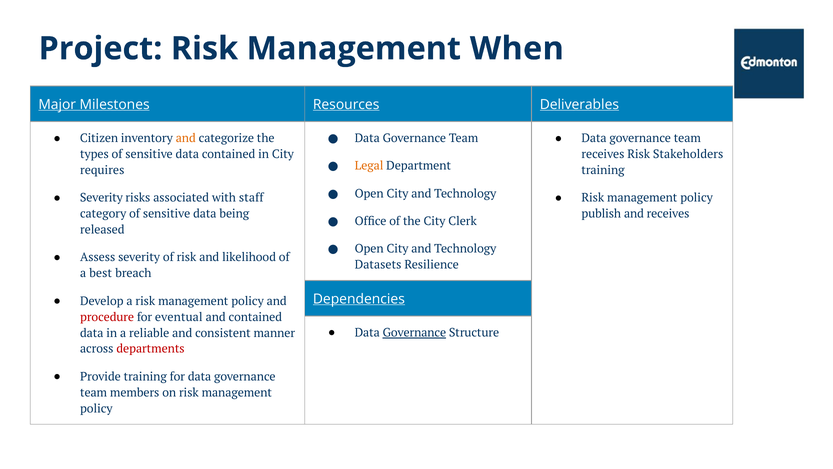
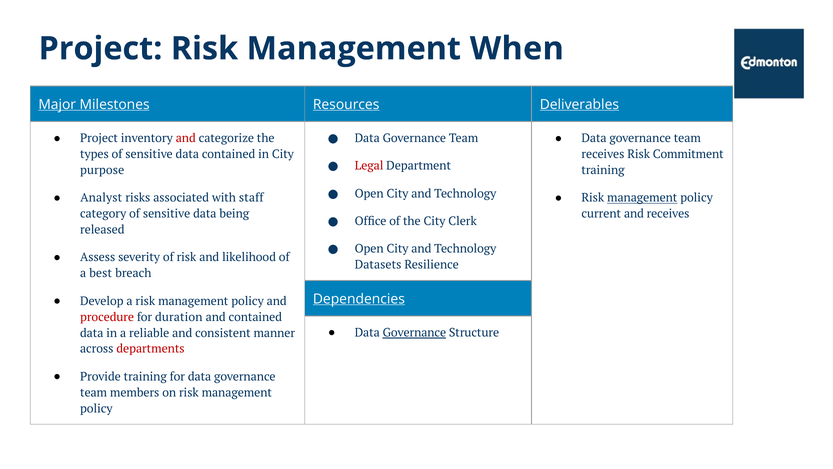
Citizen at (99, 138): Citizen -> Project
and at (186, 138) colour: orange -> red
Stakeholders: Stakeholders -> Commitment
Legal colour: orange -> red
requires: requires -> purpose
Severity at (101, 198): Severity -> Analyst
management at (642, 198) underline: none -> present
publish: publish -> current
eventual: eventual -> duration
